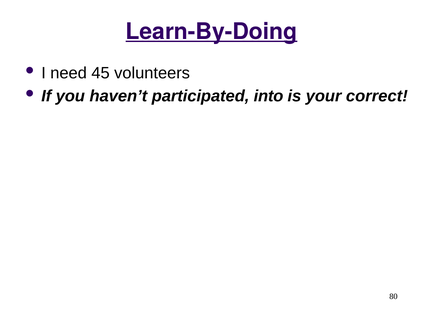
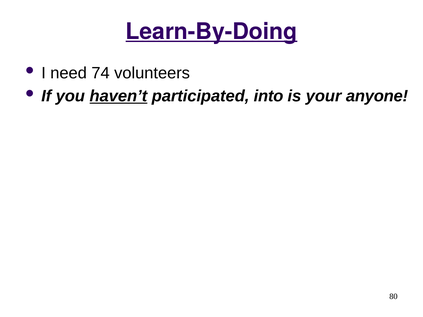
45: 45 -> 74
haven’t underline: none -> present
correct: correct -> anyone
